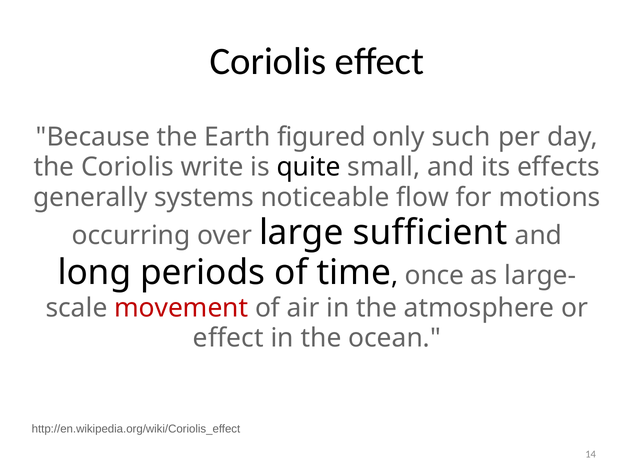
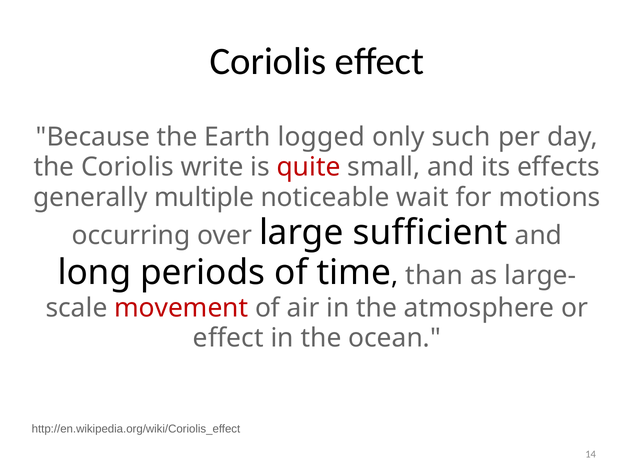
figured: figured -> logged
quite colour: black -> red
systems: systems -> multiple
flow: flow -> wait
once: once -> than
